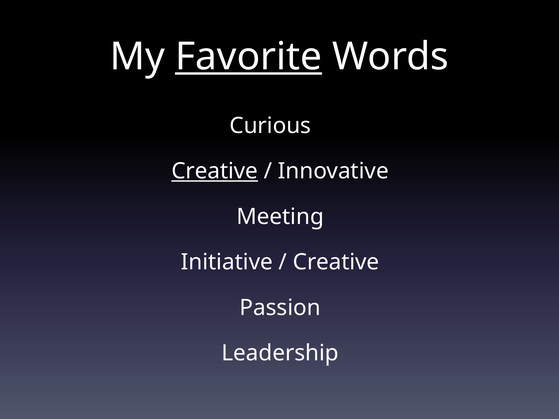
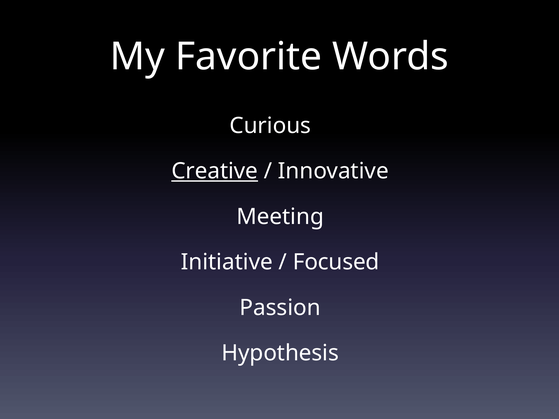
Favorite underline: present -> none
Creative at (336, 262): Creative -> Focused
Leadership: Leadership -> Hypothesis
